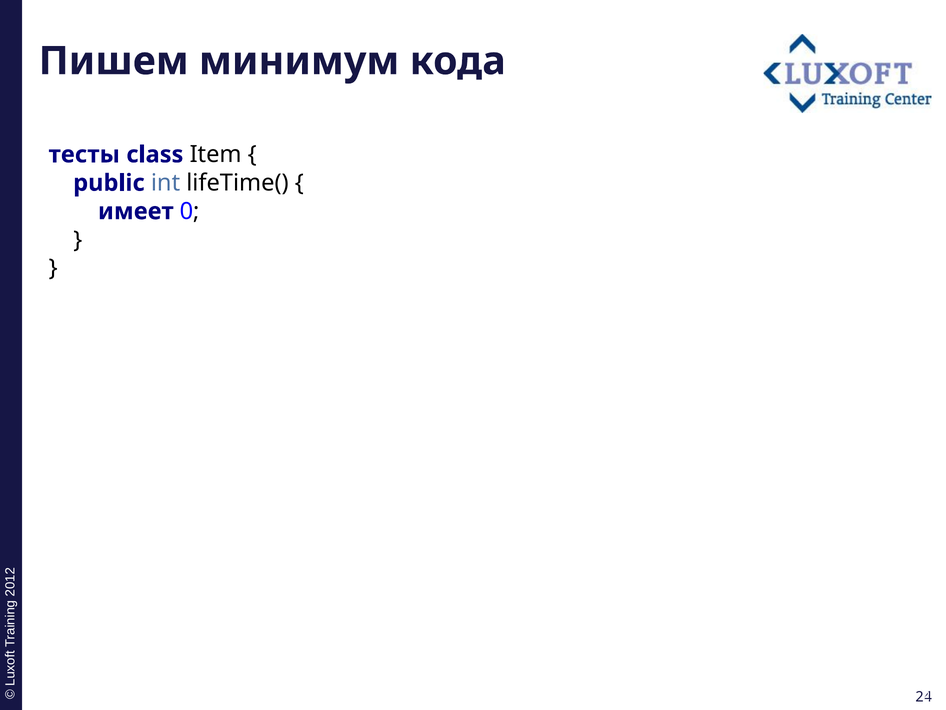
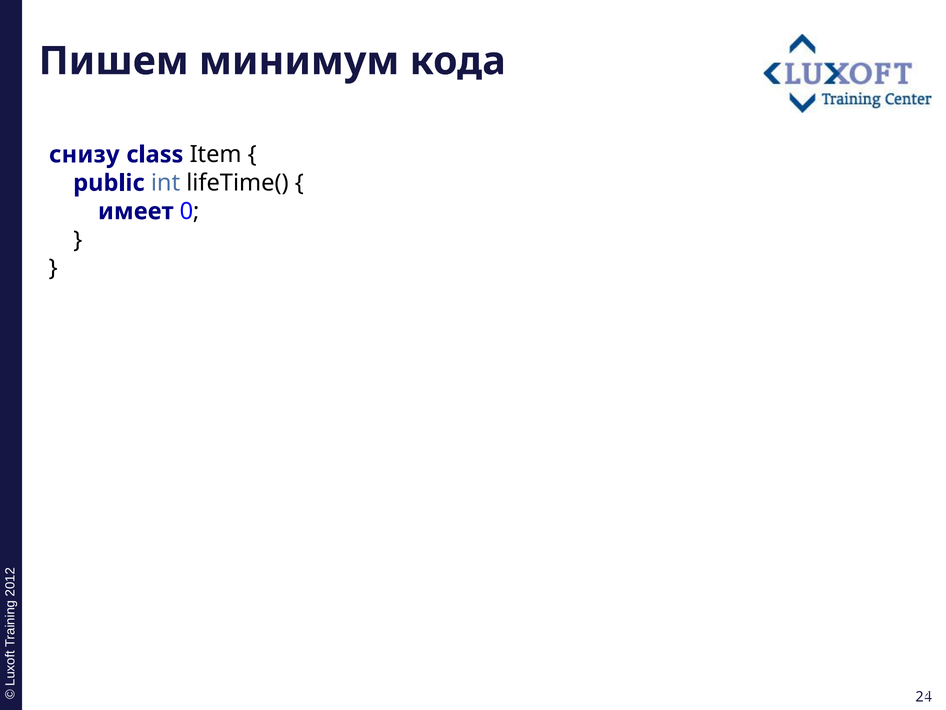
тесты: тесты -> снизу
